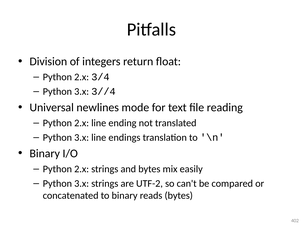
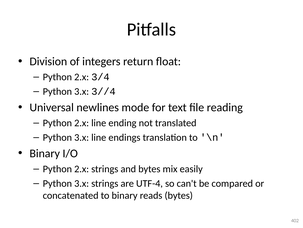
UTF-2: UTF-2 -> UTF-4
